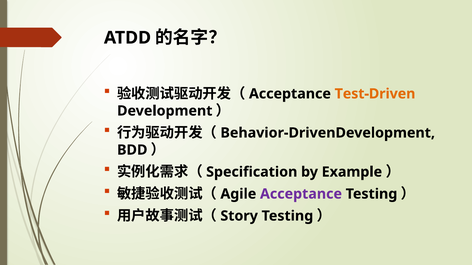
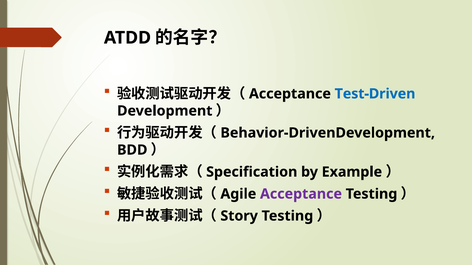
Test-Driven colour: orange -> blue
